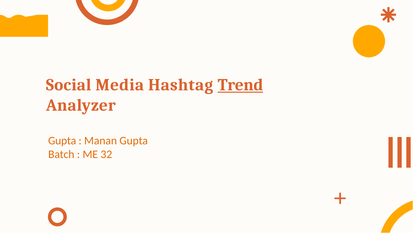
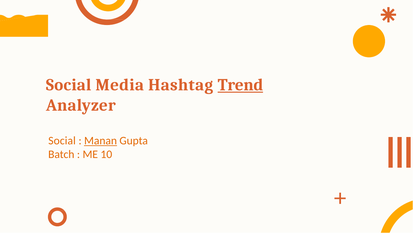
Gupta at (62, 140): Gupta -> Social
Manan underline: none -> present
32: 32 -> 10
